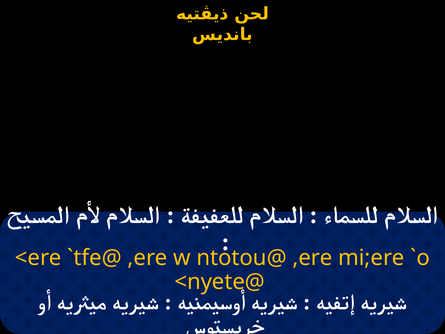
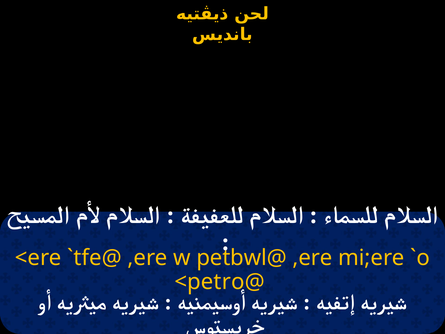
ntotou@: ntotou@ -> petbwl@
<nyete@: <nyete@ -> <petro@
